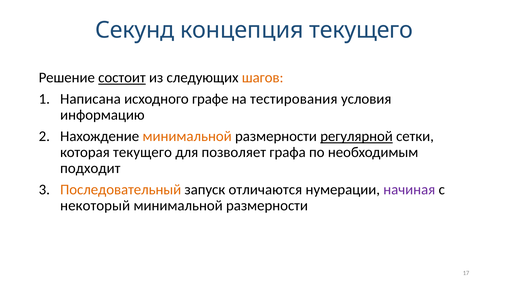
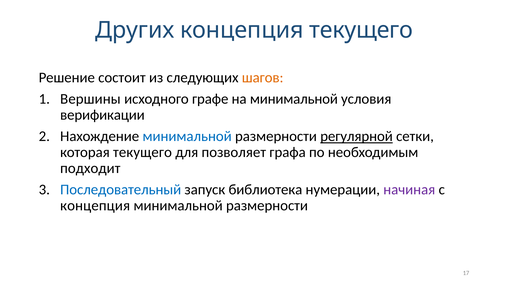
Секунд: Секунд -> Других
состоит underline: present -> none
Написана: Написана -> Вершины
на тестирования: тестирования -> минимальной
информацию: информацию -> верификации
минимальной at (187, 136) colour: orange -> blue
Последовательный colour: orange -> blue
отличаются: отличаются -> библиотека
некоторый at (95, 206): некоторый -> концепция
